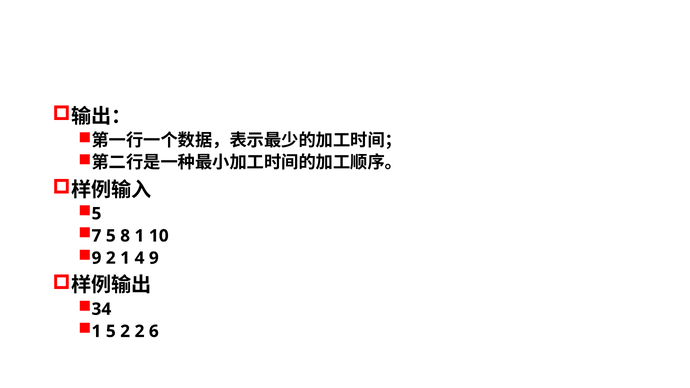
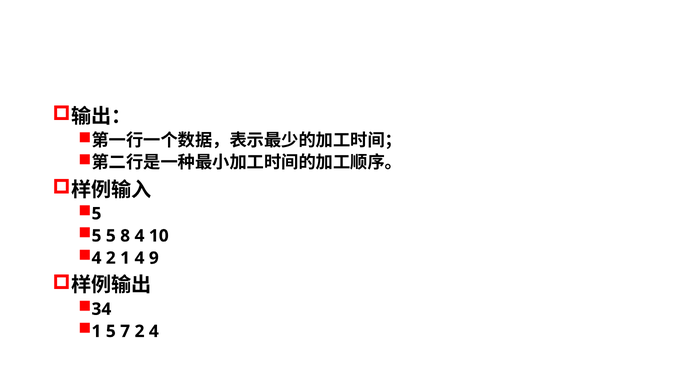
7 at (96, 236): 7 -> 5
8 1: 1 -> 4
9 at (96, 258): 9 -> 4
5 2: 2 -> 7
2 6: 6 -> 4
